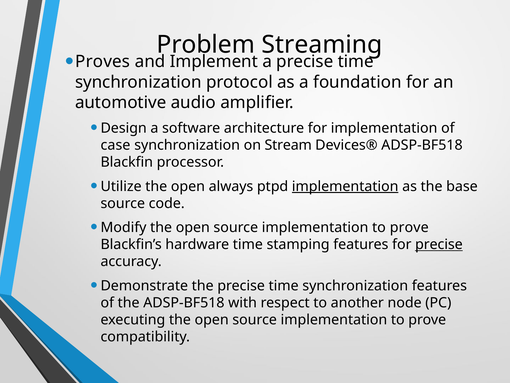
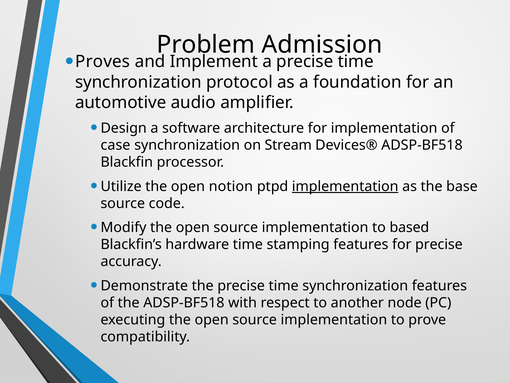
Streaming: Streaming -> Admission
always: always -> notion
prove at (409, 227): prove -> based
precise at (439, 244) underline: present -> none
